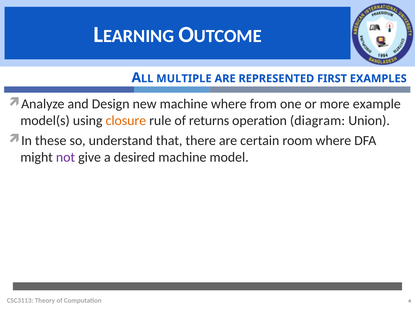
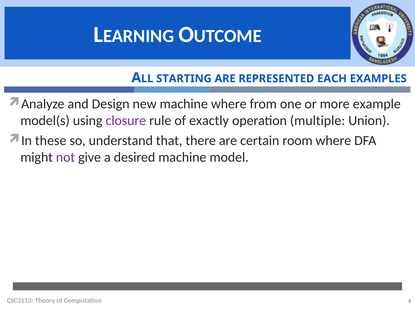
MULTIPLE: MULTIPLE -> STARTING
FIRST: FIRST -> EACH
closure colour: orange -> purple
returns: returns -> exactly
diagram: diagram -> multiple
